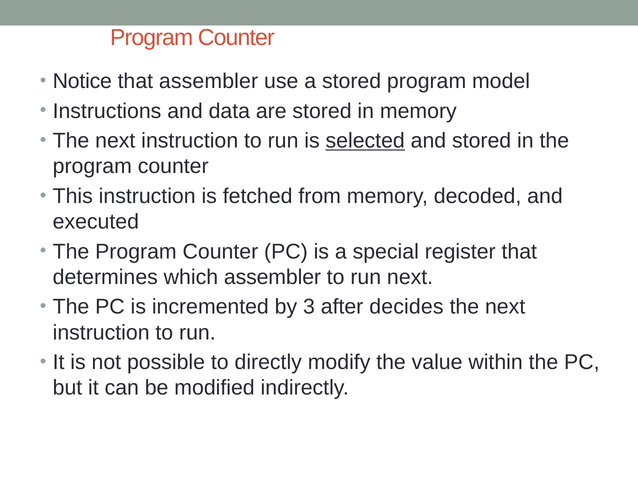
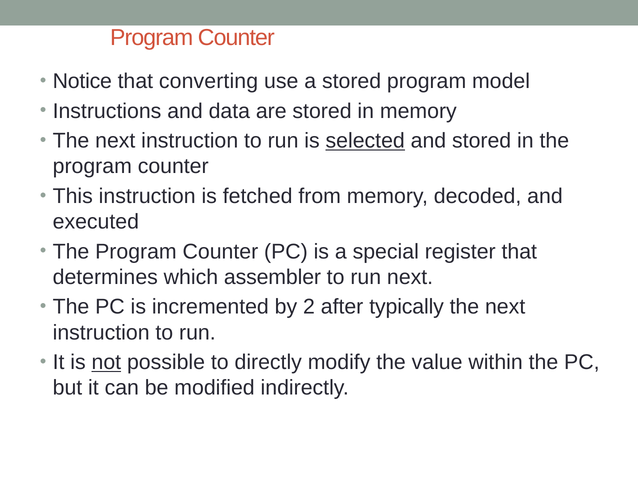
that assembler: assembler -> converting
3: 3 -> 2
decides: decides -> typically
not underline: none -> present
